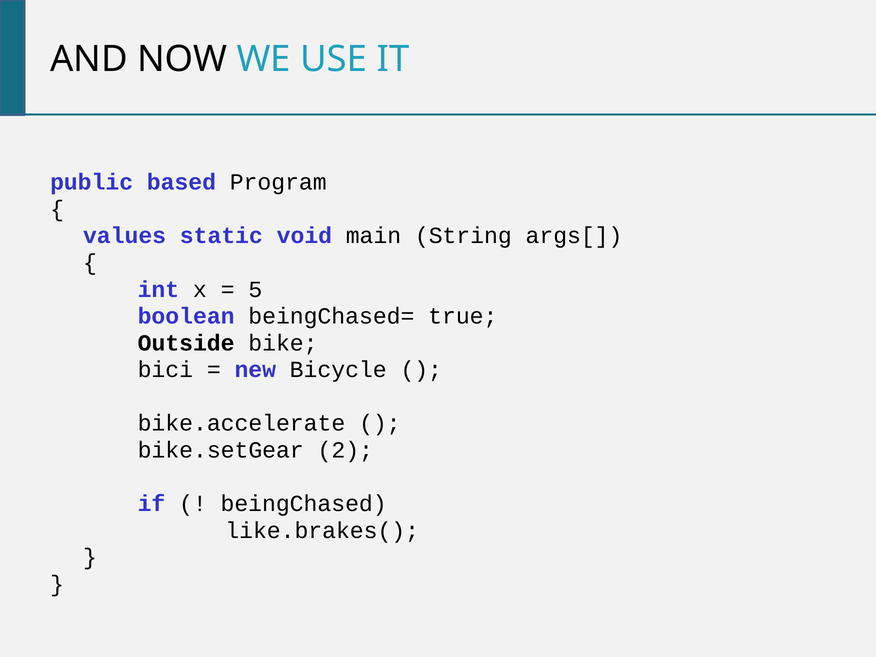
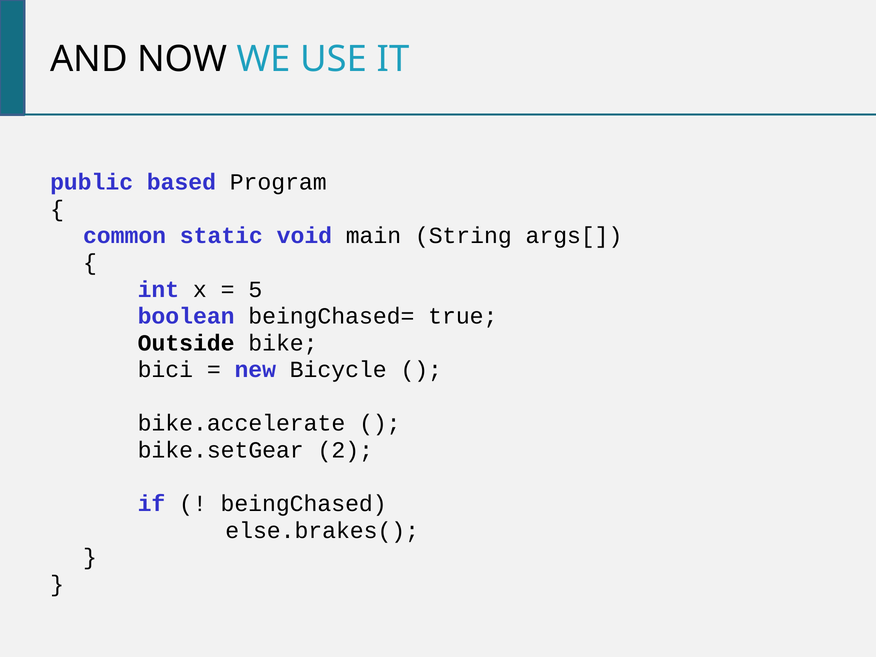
values: values -> common
like.brakes(: like.brakes( -> else.brakes(
